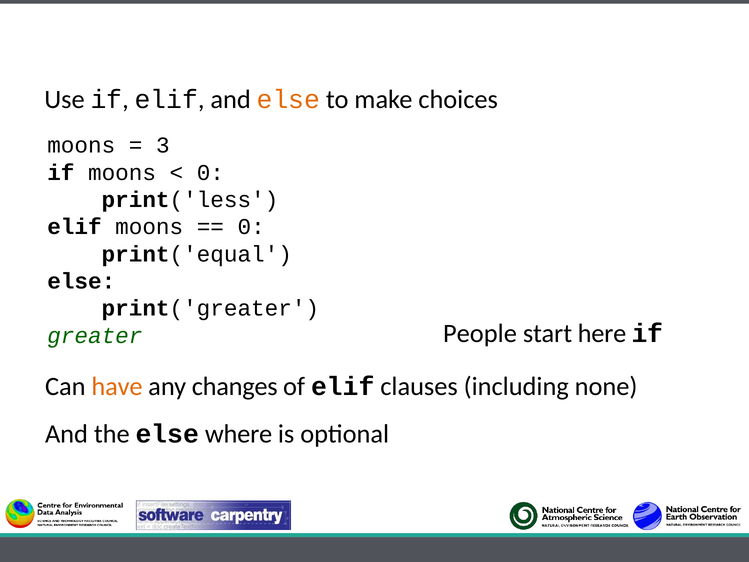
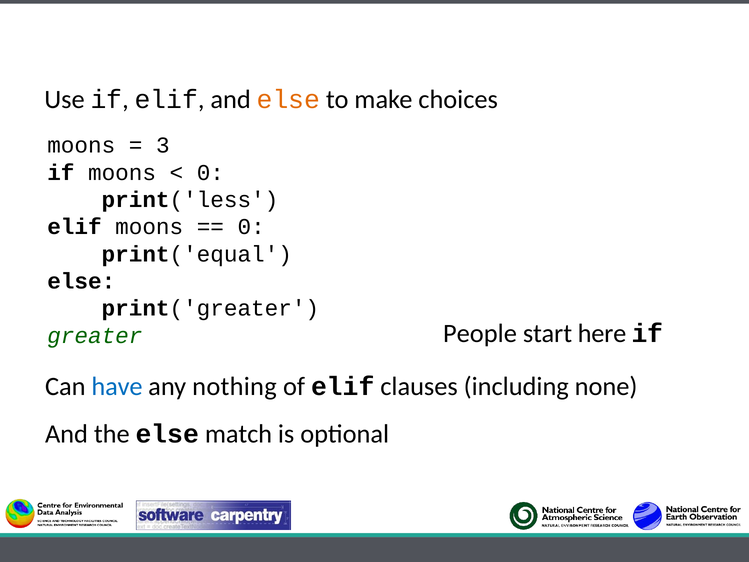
have colour: orange -> blue
changes: changes -> nothing
where: where -> match
